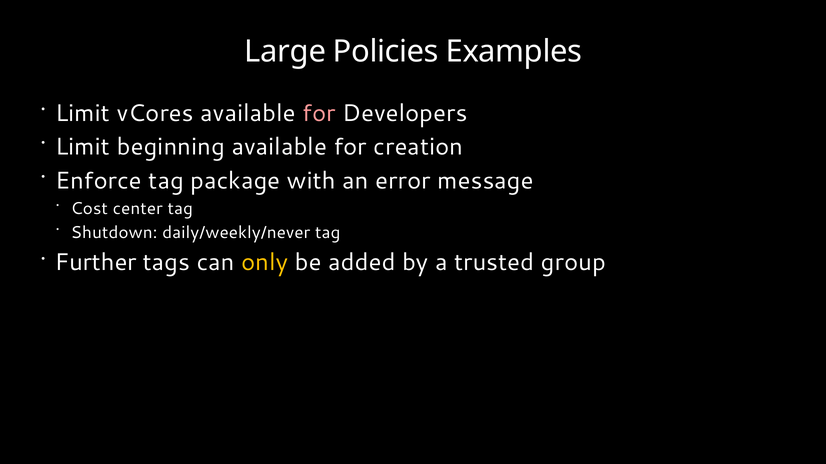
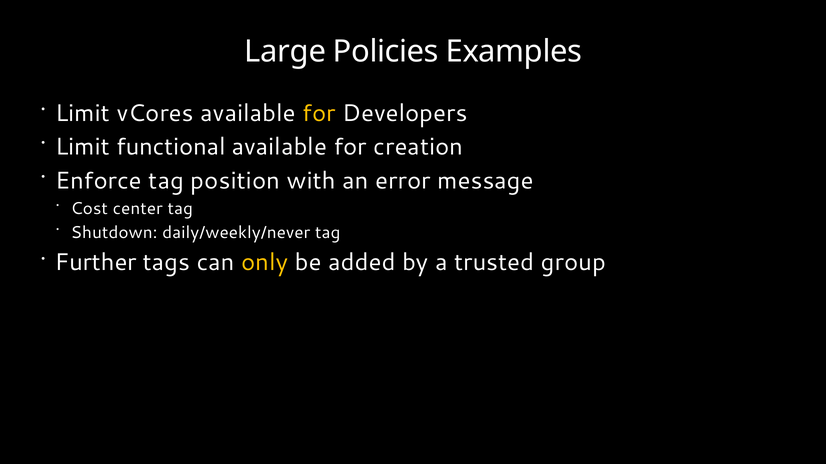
for at (319, 113) colour: pink -> yellow
beginning: beginning -> functional
package: package -> position
